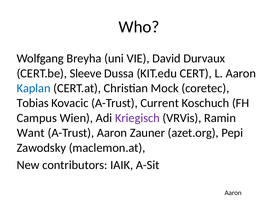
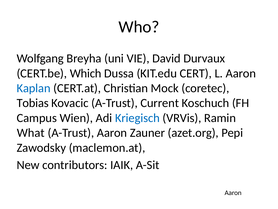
Sleeve: Sleeve -> Which
Kriegisch colour: purple -> blue
Want: Want -> What
